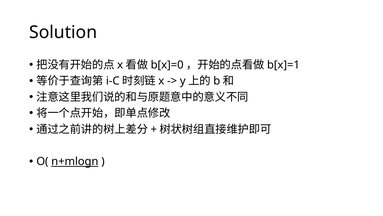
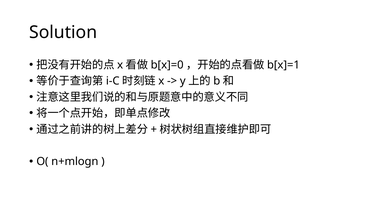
n+mlogn underline: present -> none
